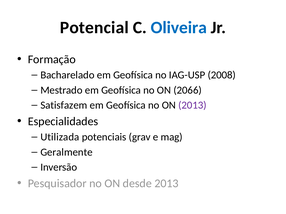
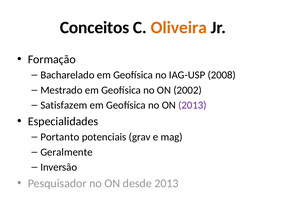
Potencial: Potencial -> Conceitos
Oliveira colour: blue -> orange
2066: 2066 -> 2002
Utilizada: Utilizada -> Portanto
